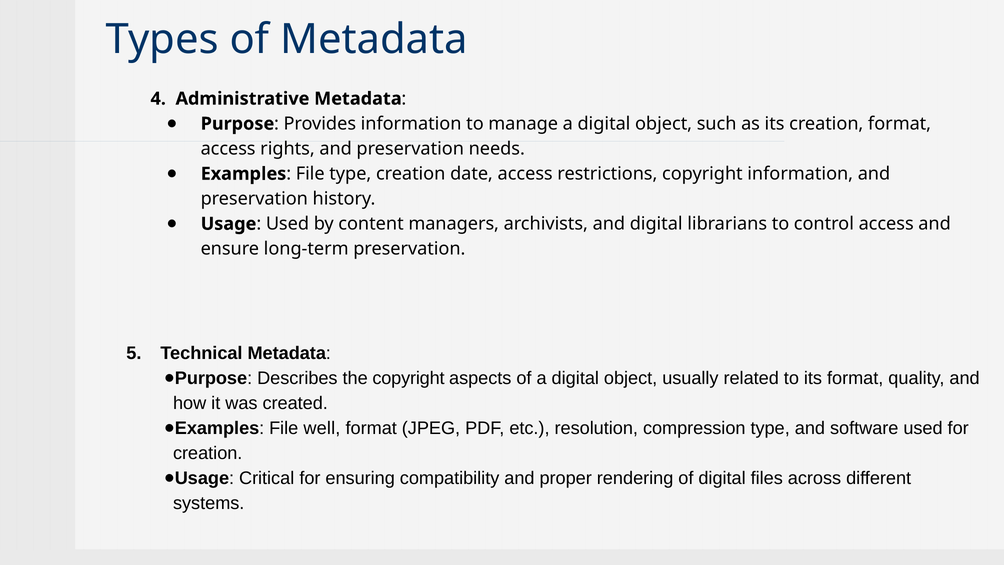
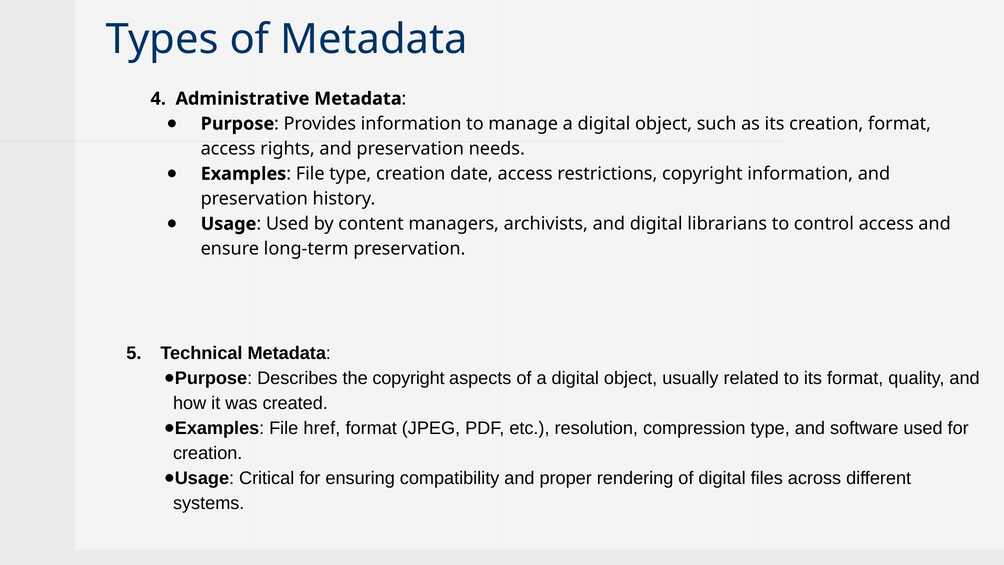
well: well -> href
